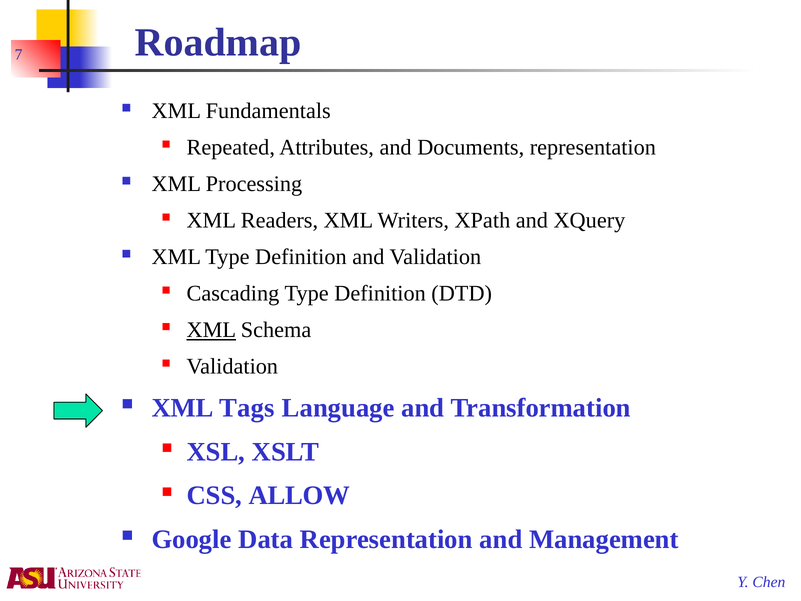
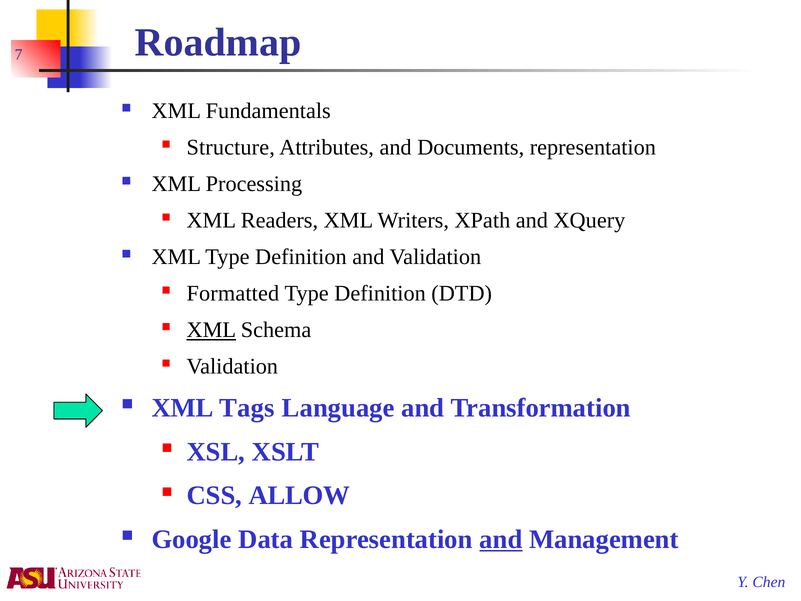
Repeated: Repeated -> Structure
Cascading: Cascading -> Formatted
and at (501, 539) underline: none -> present
